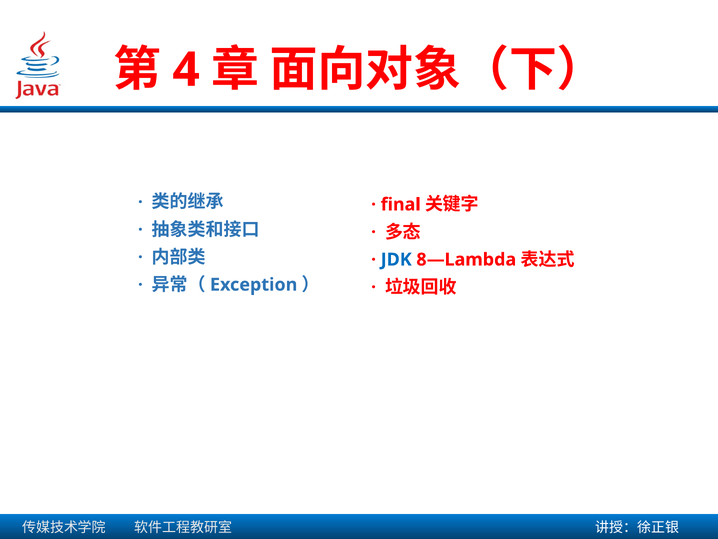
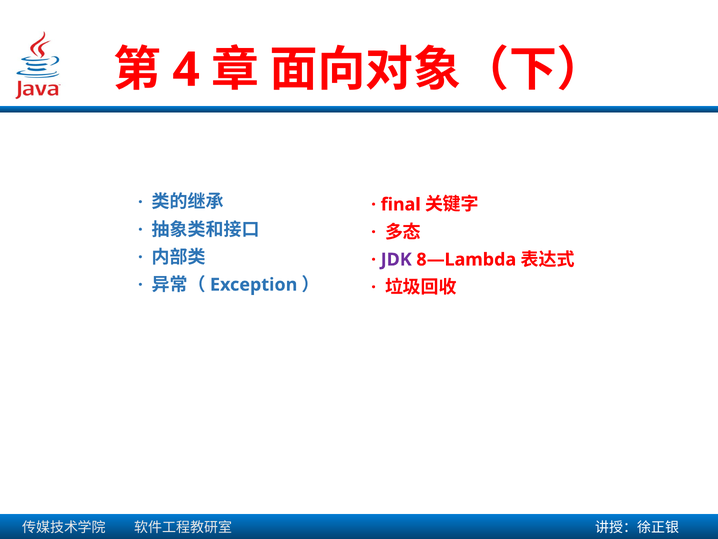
JDK colour: blue -> purple
